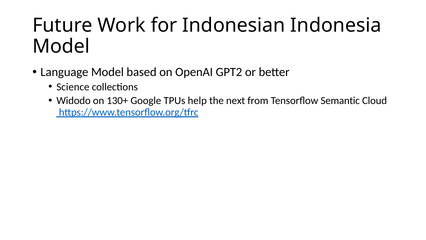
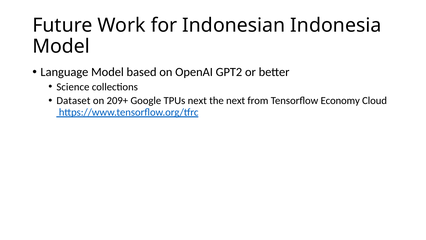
Widodo: Widodo -> Dataset
130+: 130+ -> 209+
TPUs help: help -> next
Semantic: Semantic -> Economy
